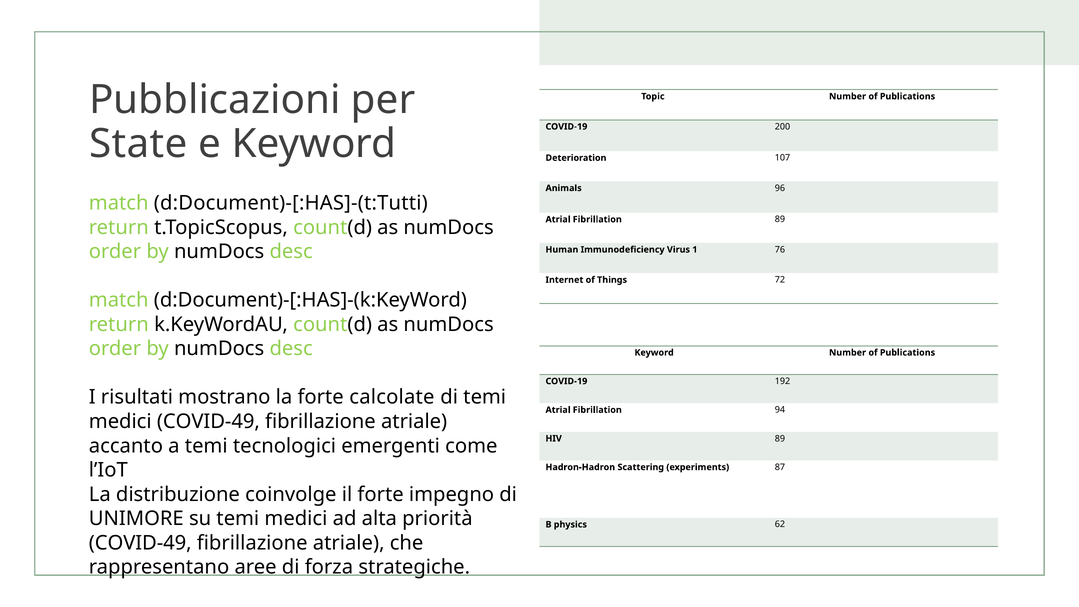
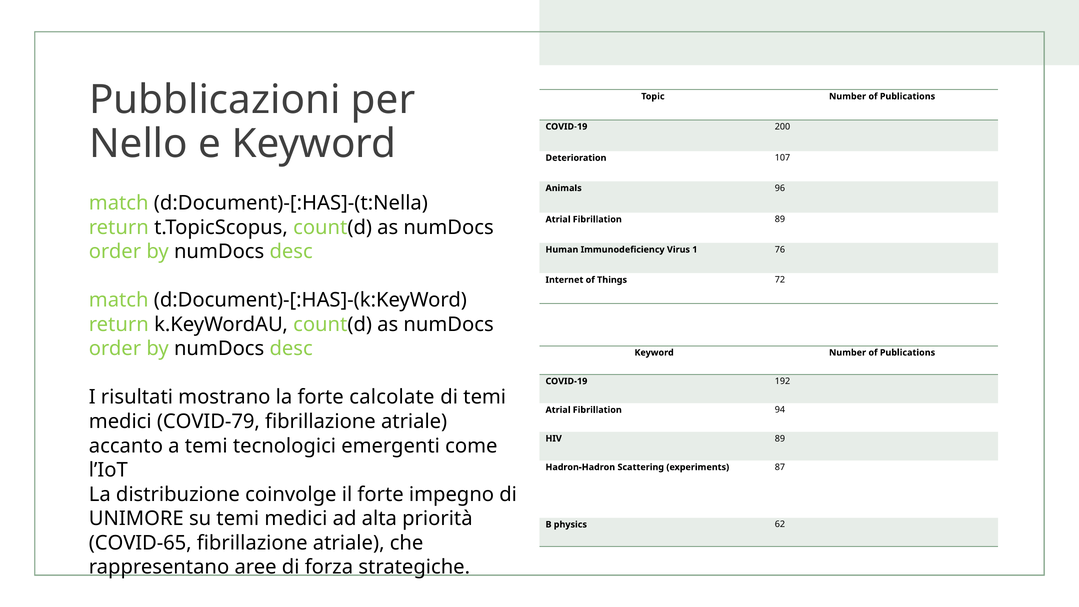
State: State -> Nello
d:Document)-[:HAS]-(t:Tutti: d:Document)-[:HAS]-(t:Tutti -> d:Document)-[:HAS]-(t:Nella
medici COVID-49: COVID-49 -> COVID-79
COVID-49 at (140, 543): COVID-49 -> COVID-65
